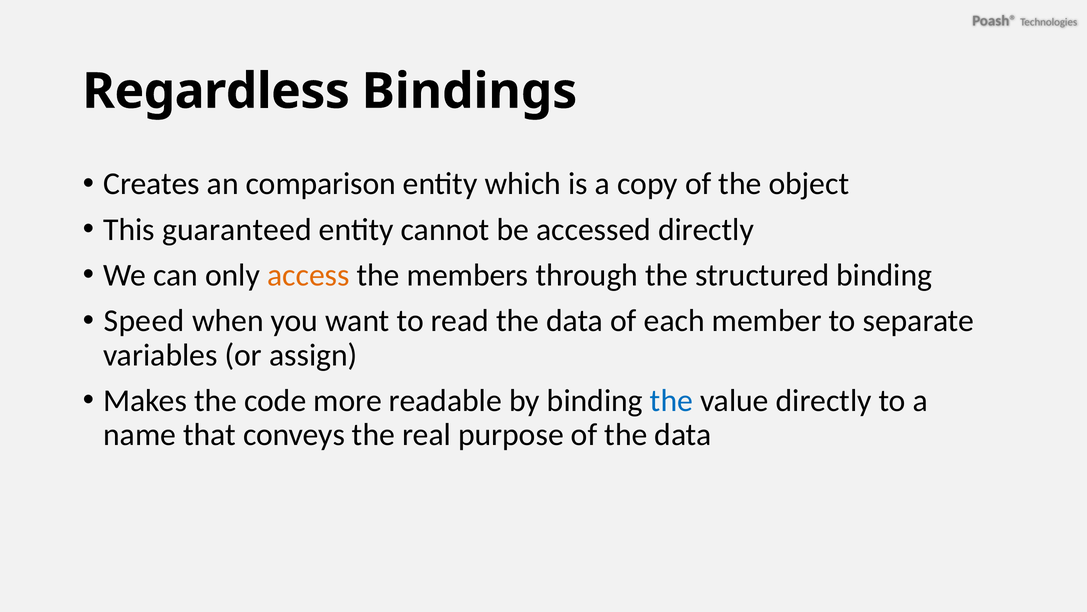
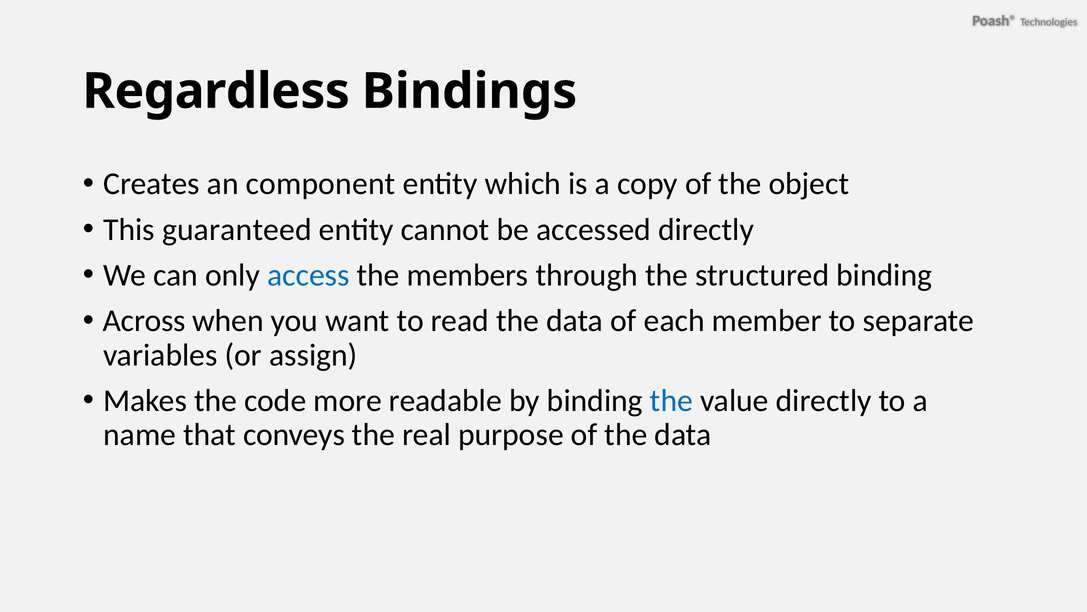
comparison: comparison -> component
access colour: orange -> blue
Speed: Speed -> Across
